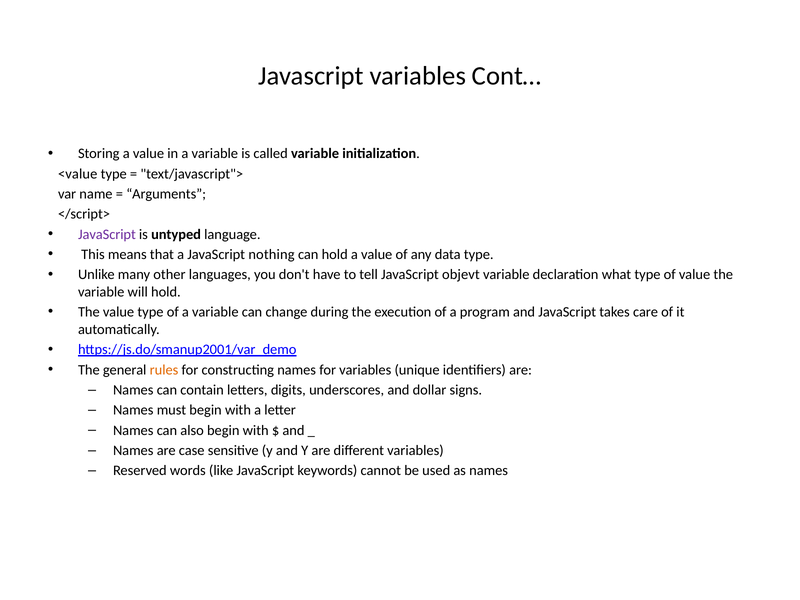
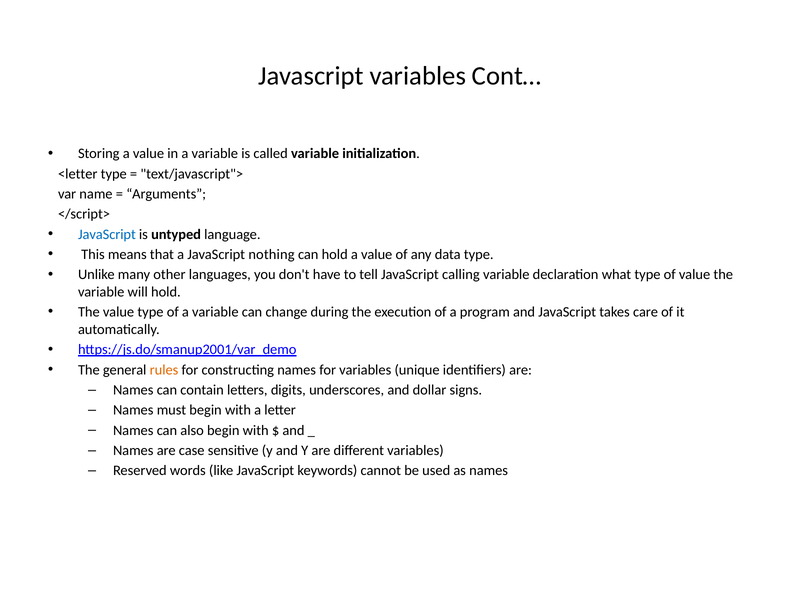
<value: <value -> <letter
JavaScript at (107, 234) colour: purple -> blue
objevt: objevt -> calling
